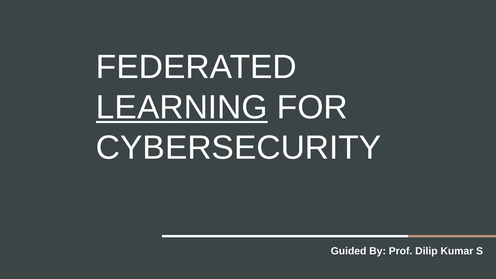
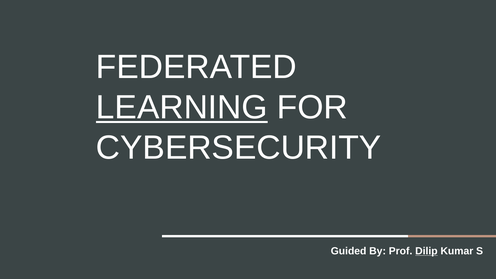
Dilip underline: none -> present
